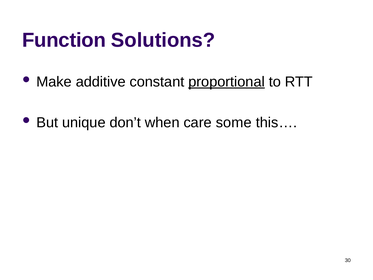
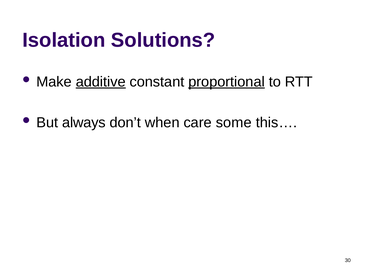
Function: Function -> Isolation
additive underline: none -> present
unique: unique -> always
